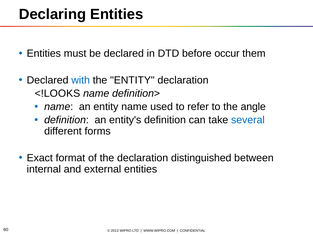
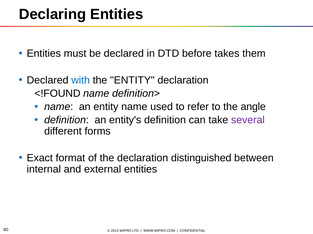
occur: occur -> takes
<!LOOKS: <!LOOKS -> <!FOUND
several colour: blue -> purple
